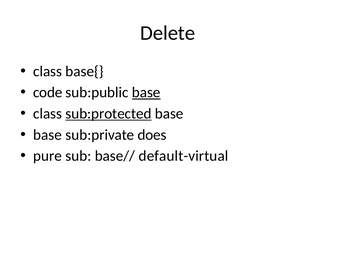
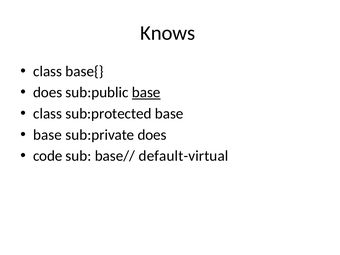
Delete: Delete -> Knows
code at (48, 92): code -> does
sub:protected underline: present -> none
pure: pure -> code
